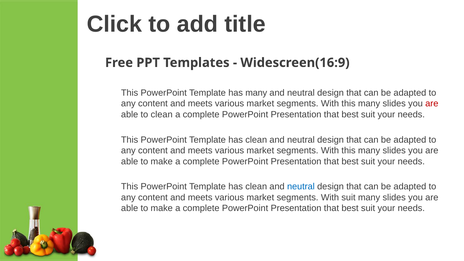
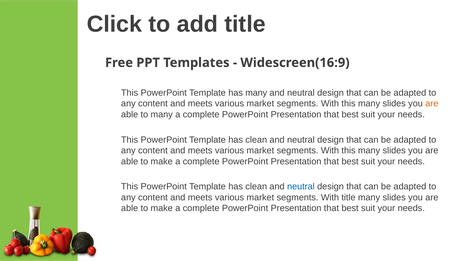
are at (432, 104) colour: red -> orange
to clean: clean -> many
With suit: suit -> title
